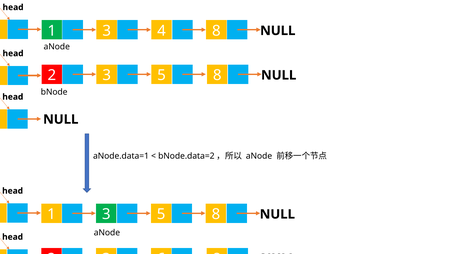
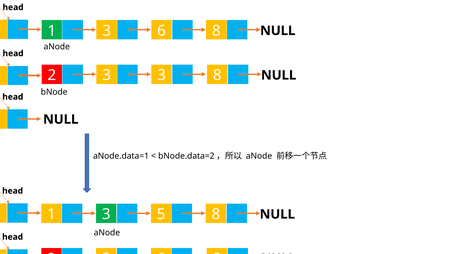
1 3 4: 4 -> 6
2 3 5: 5 -> 3
